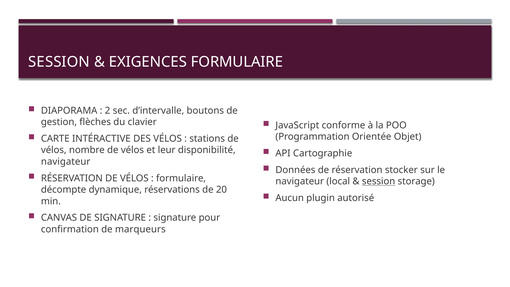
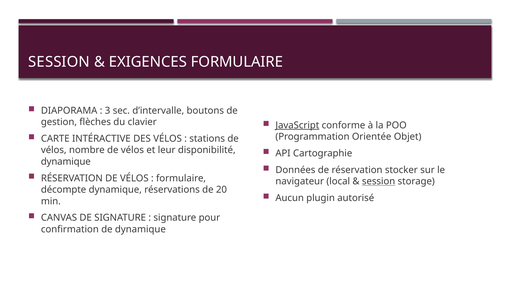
2: 2 -> 3
JavaScript underline: none -> present
navigateur at (66, 162): navigateur -> dynamique
de marqueurs: marqueurs -> dynamique
